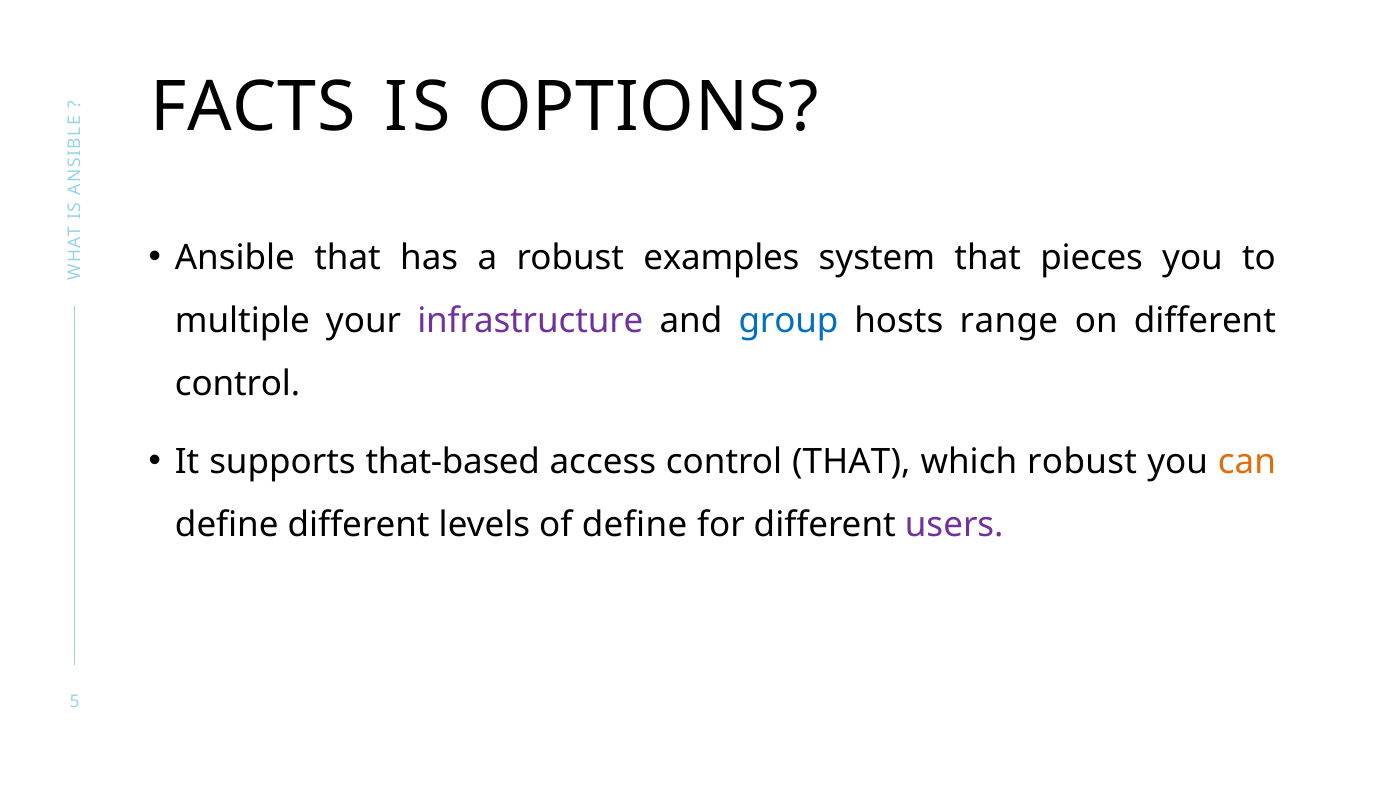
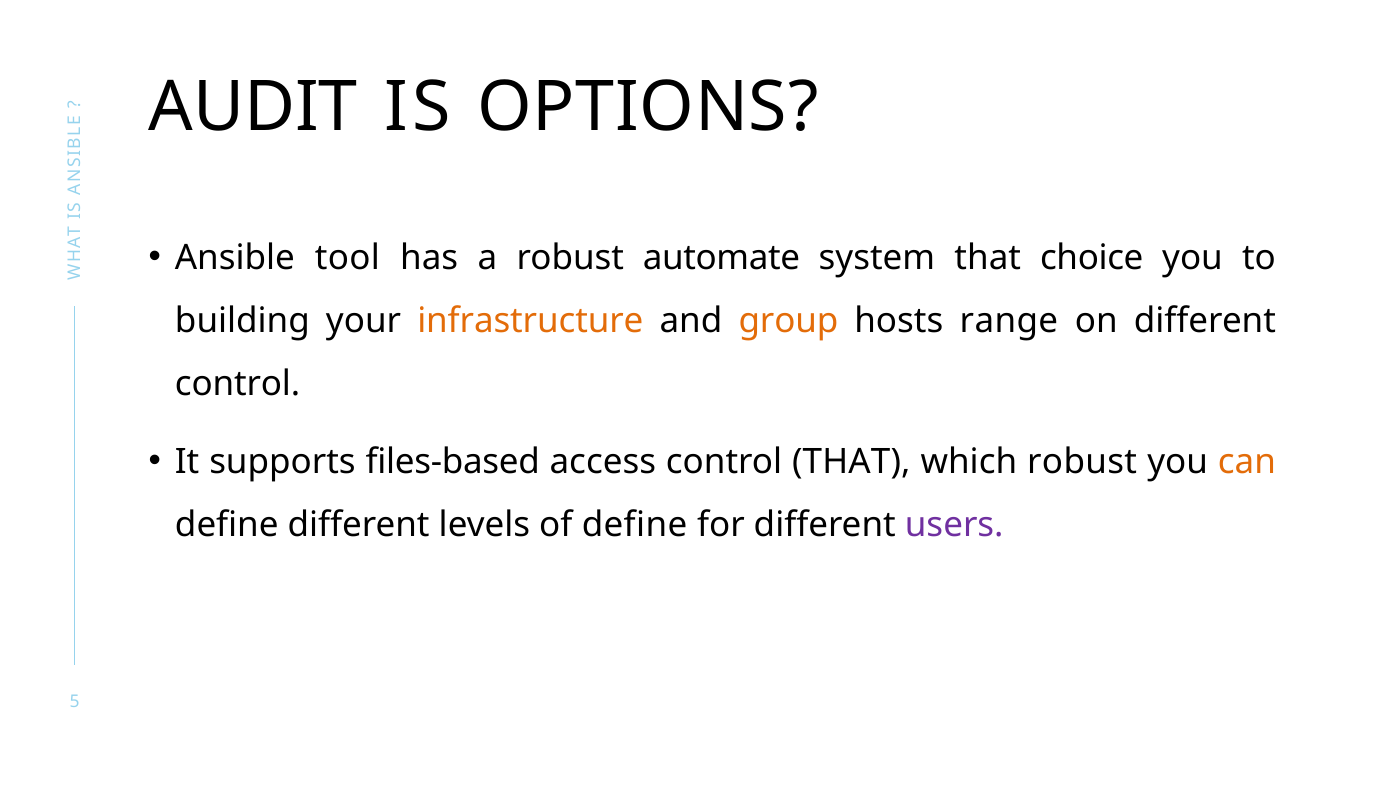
FACTS: FACTS -> AUDIT
Ansible that: that -> tool
examples: examples -> automate
pieces: pieces -> choice
multiple: multiple -> building
infrastructure colour: purple -> orange
group colour: blue -> orange
that-based: that-based -> files-based
